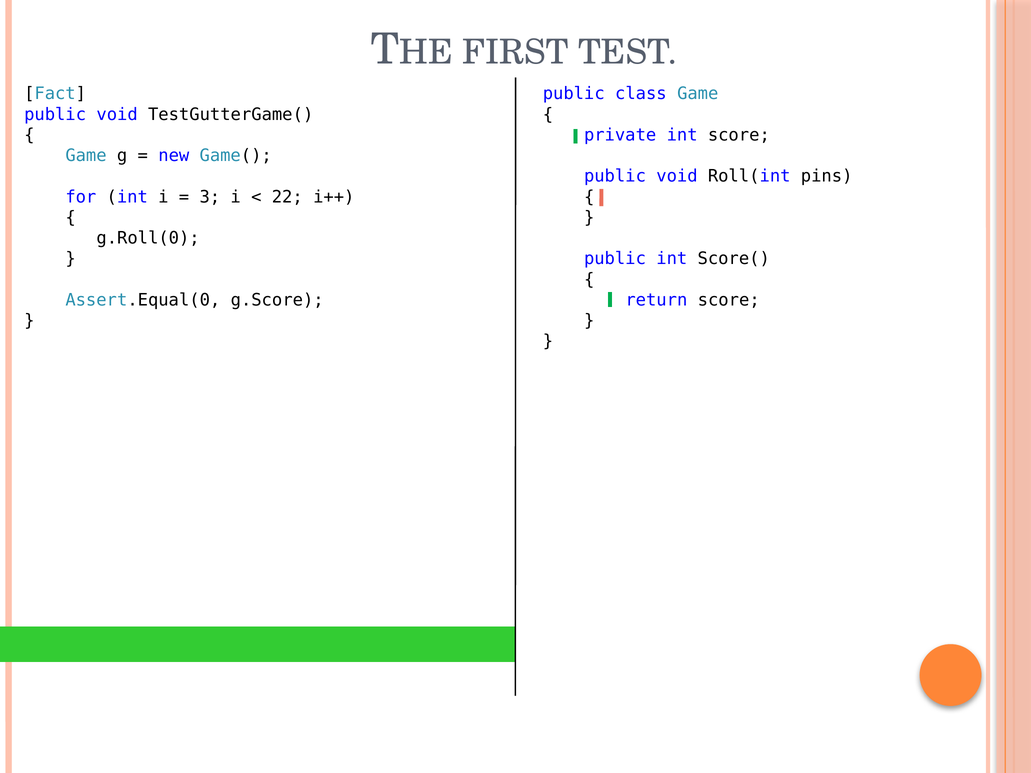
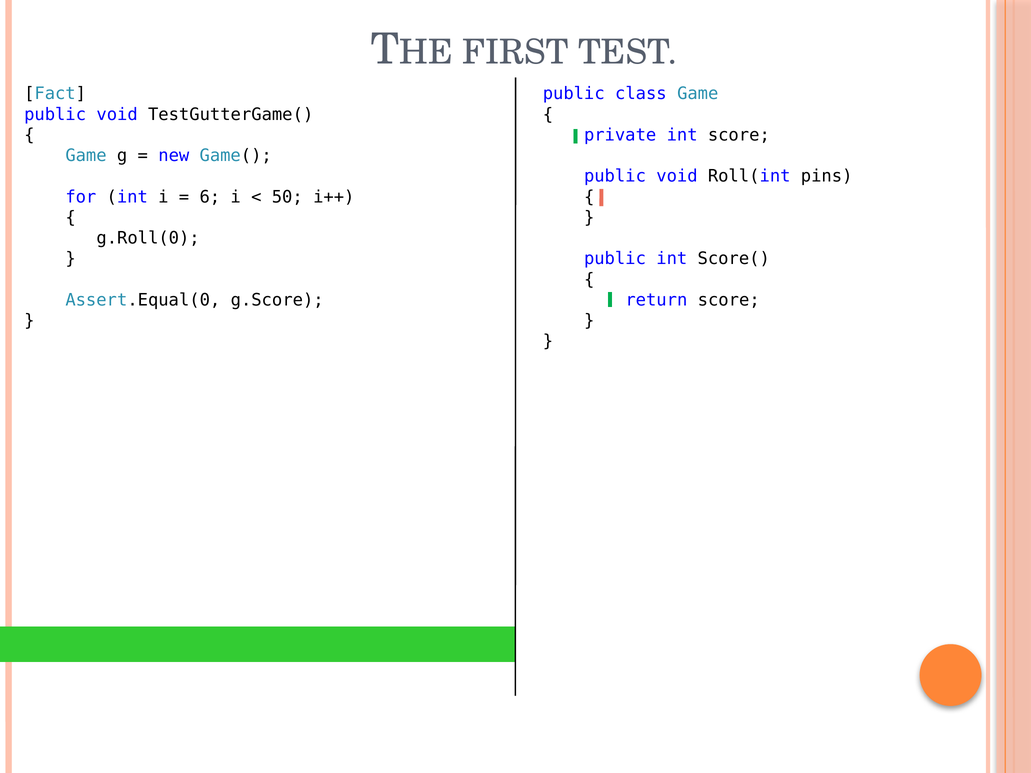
3: 3 -> 6
22: 22 -> 50
